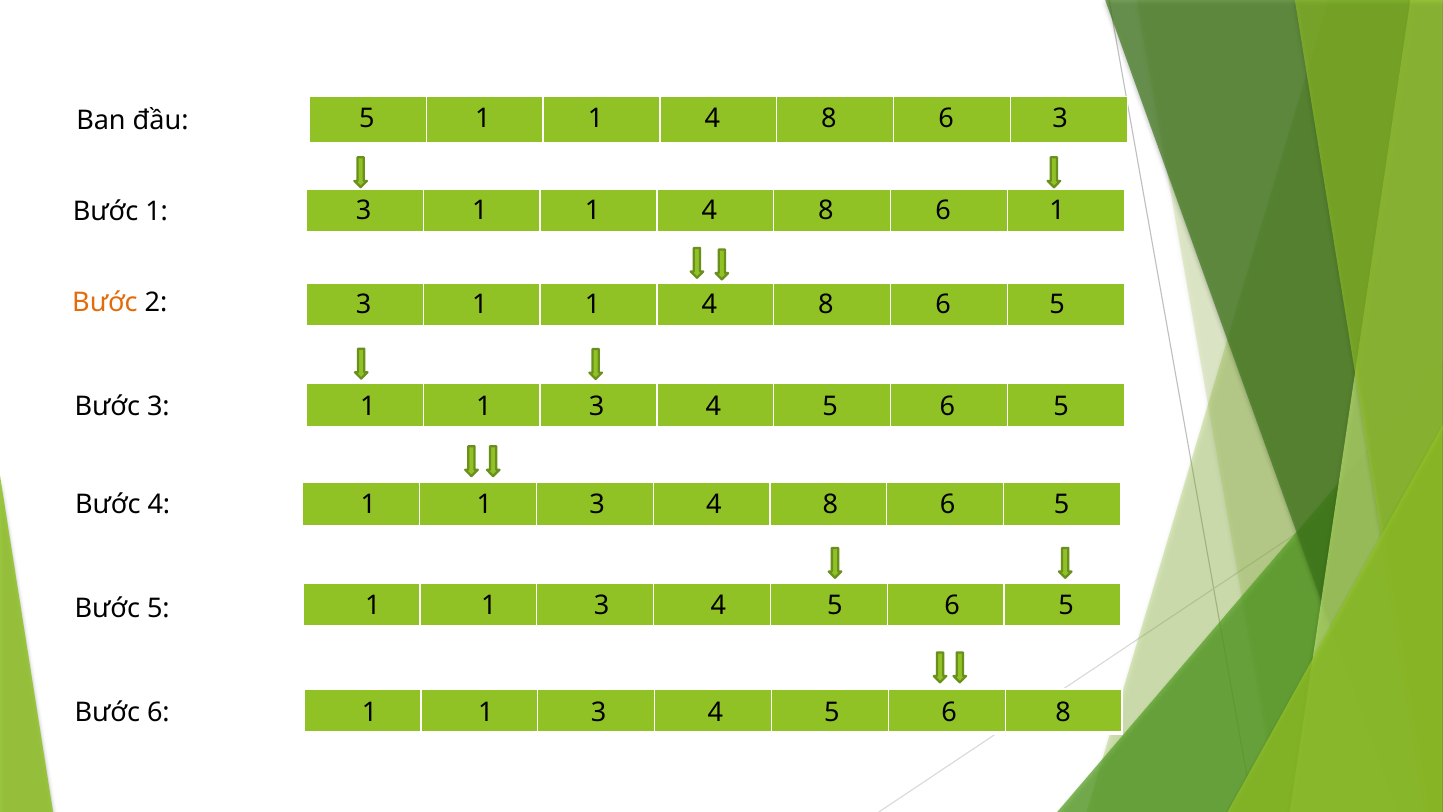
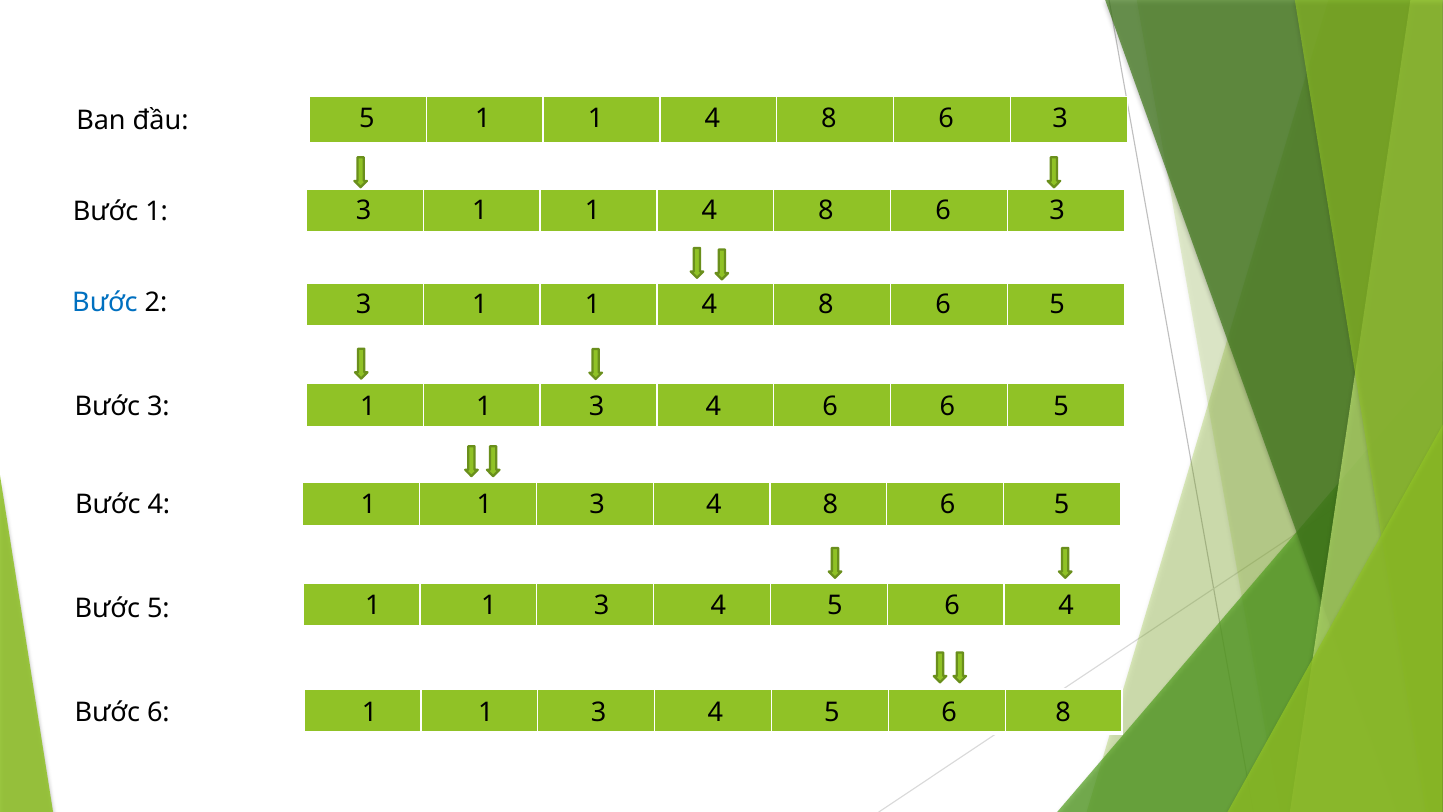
1 at (1057, 211): 1 -> 3
Bước at (105, 303) colour: orange -> blue
5 at (830, 407): 5 -> 6
5 at (1066, 605): 5 -> 4
